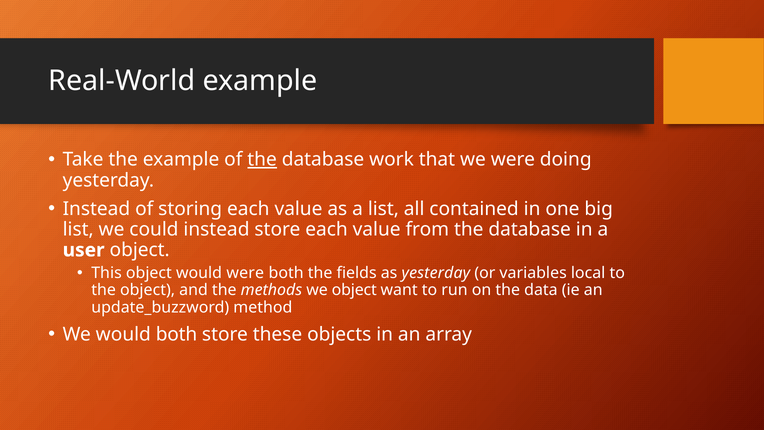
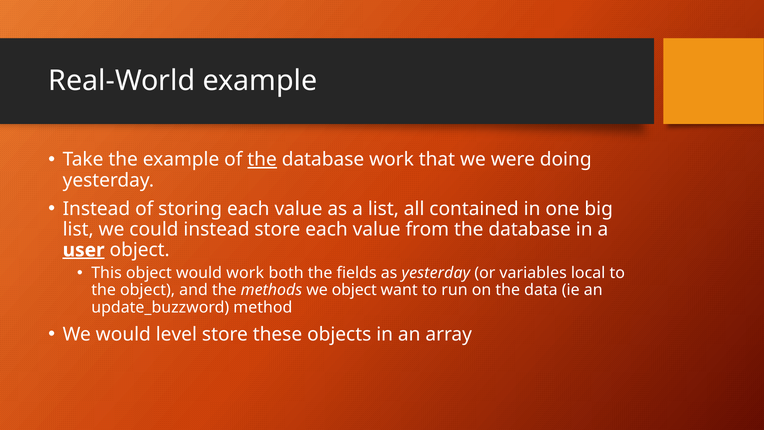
user underline: none -> present
would were: were -> work
would both: both -> level
